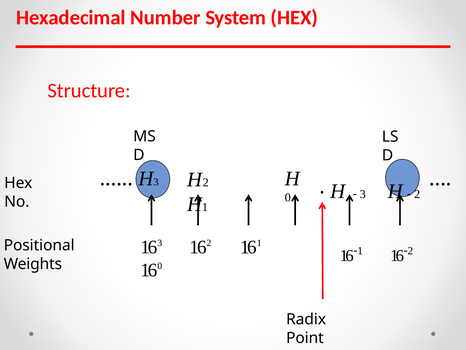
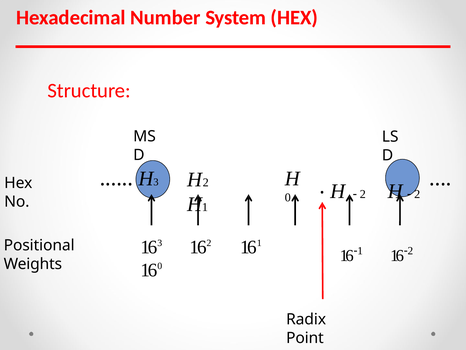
3 at (363, 194): 3 -> 2
